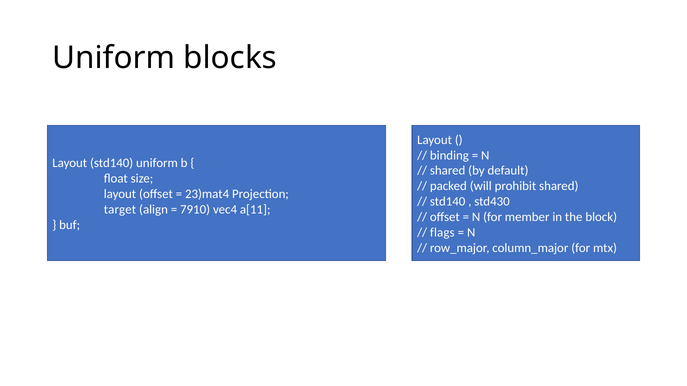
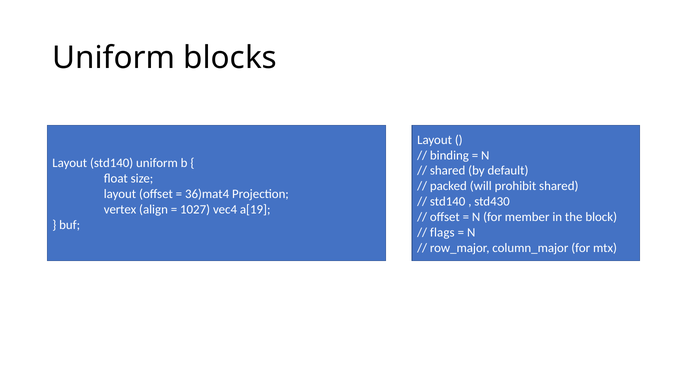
23)mat4: 23)mat4 -> 36)mat4
target: target -> vertex
7910: 7910 -> 1027
a[11: a[11 -> a[19
